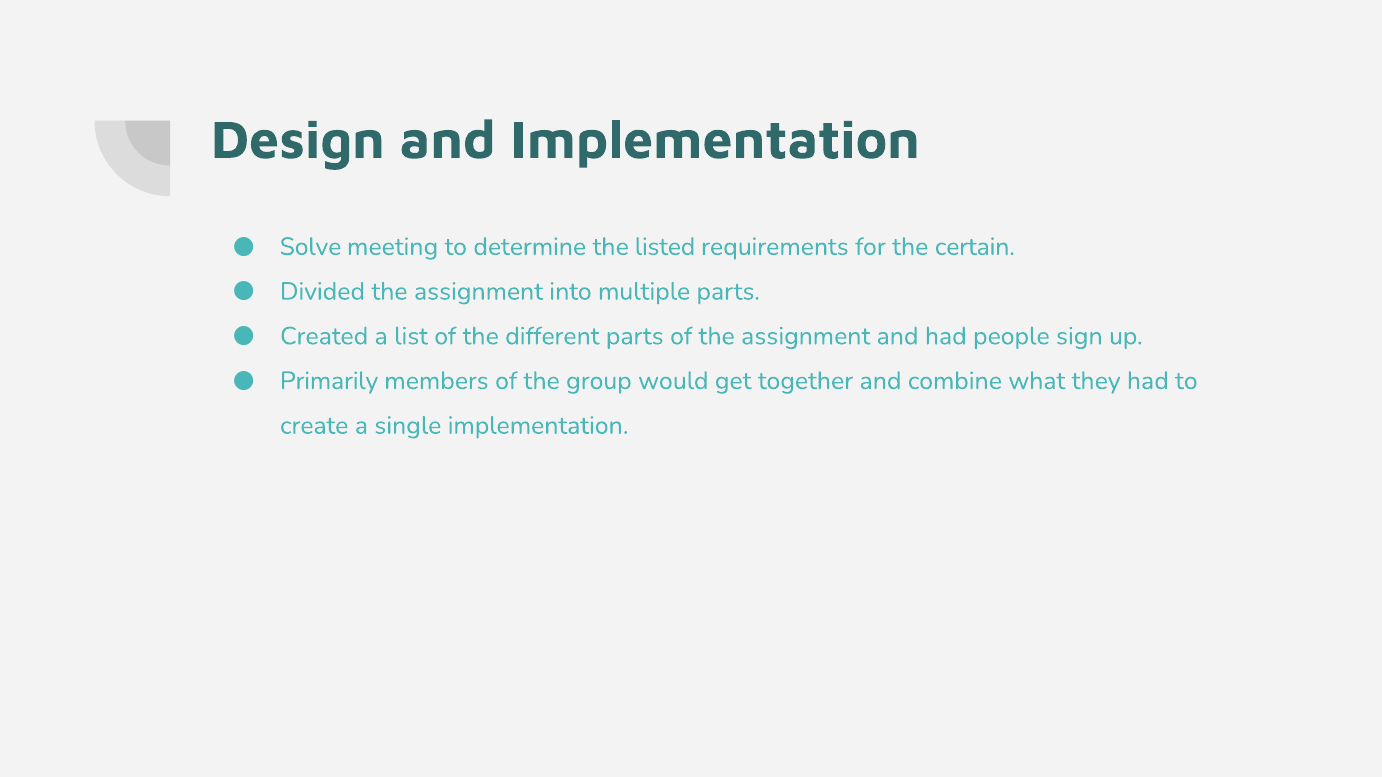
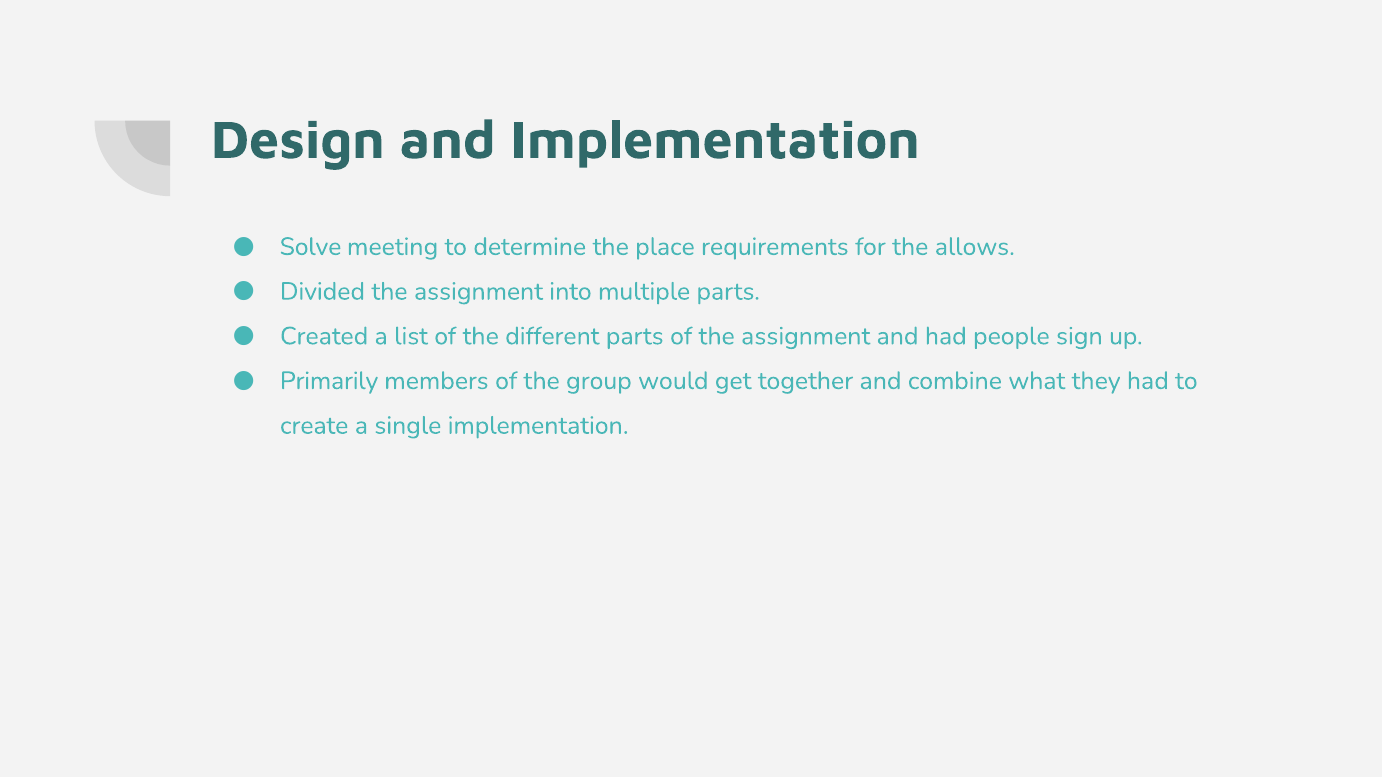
listed: listed -> place
certain: certain -> allows
